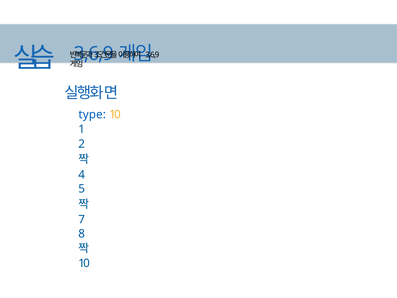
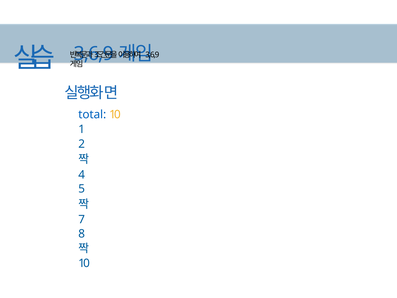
type: type -> total
